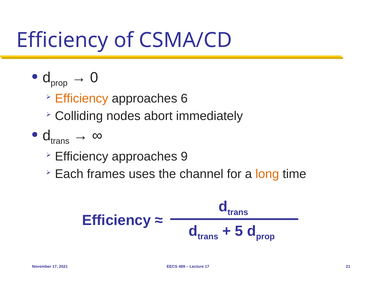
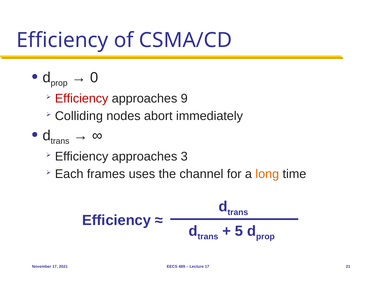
Efficiency at (82, 99) colour: orange -> red
6: 6 -> 9
9: 9 -> 3
